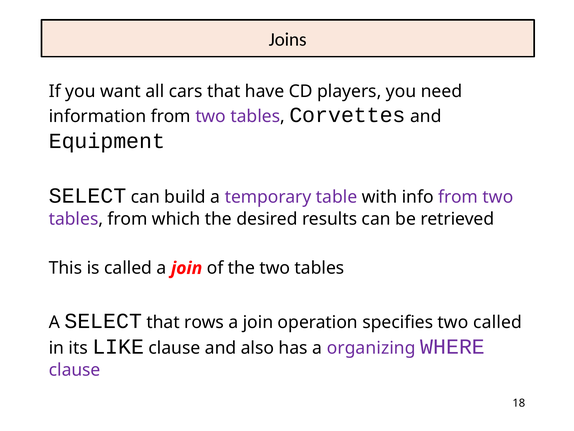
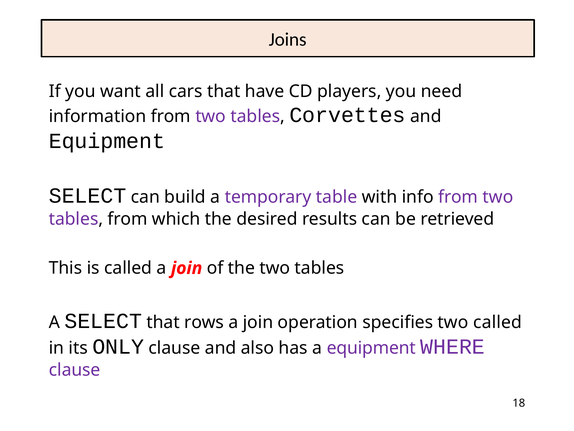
LIKE: LIKE -> ONLY
a organizing: organizing -> equipment
